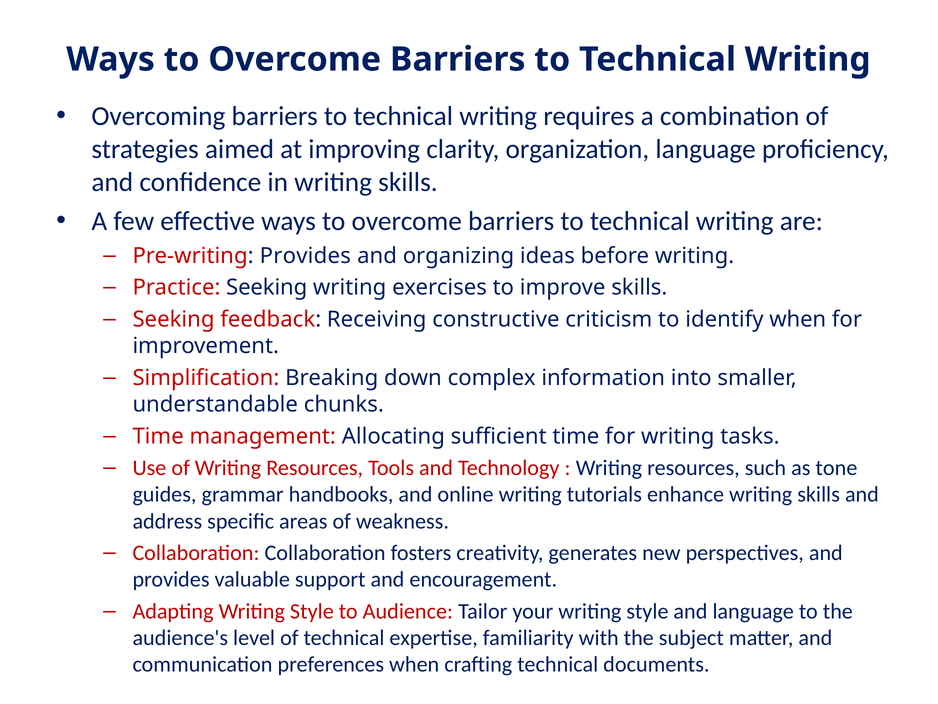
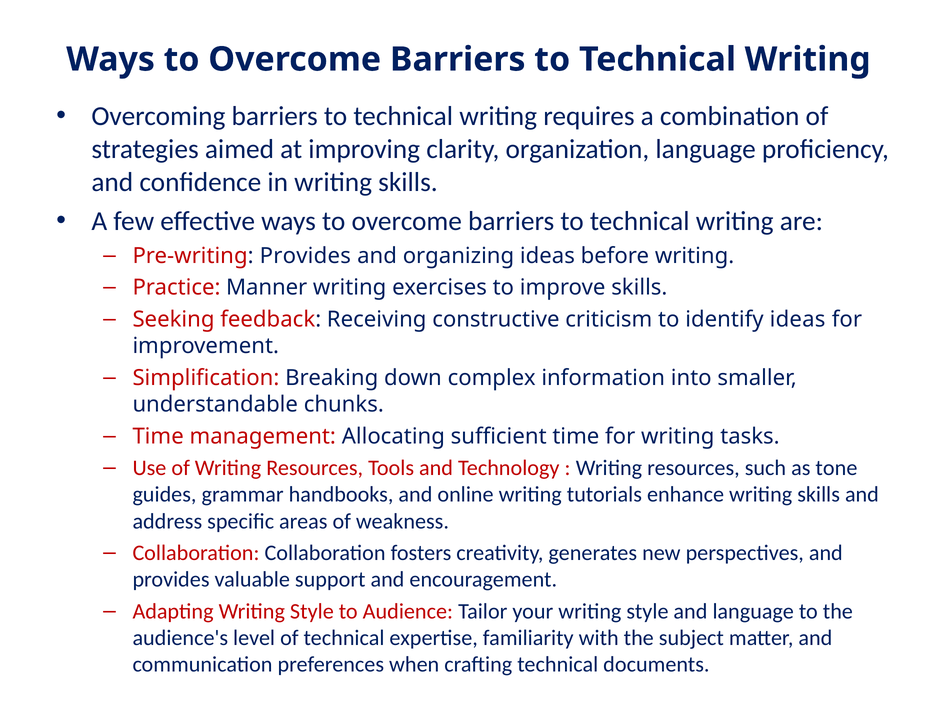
Practice Seeking: Seeking -> Manner
identify when: when -> ideas
